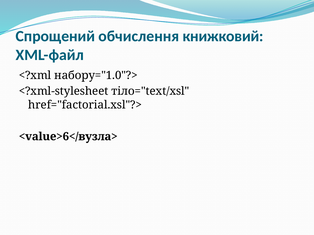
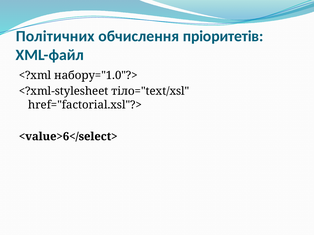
Спрощений: Спрощений -> Політичних
книжковий: книжковий -> пріоритетів
<value>6</вузла>: <value>6</вузла> -> <value>6</select>
